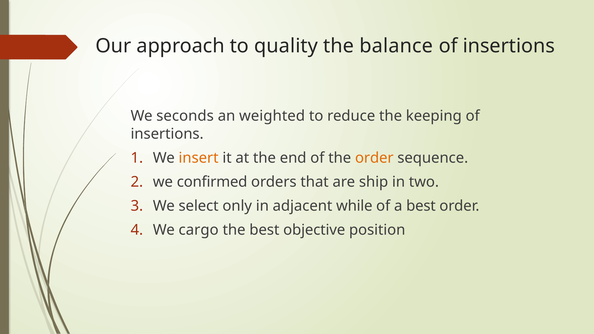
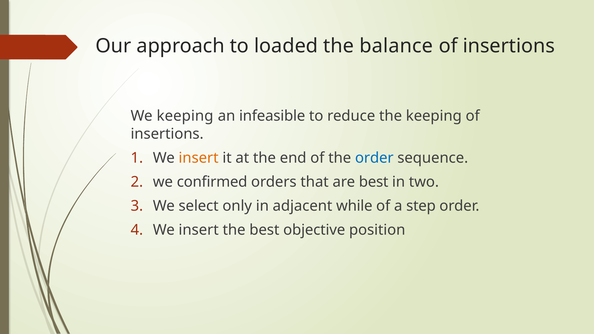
quality: quality -> loaded
We seconds: seconds -> keeping
weighted: weighted -> infeasible
order at (374, 158) colour: orange -> blue
are ship: ship -> best
a best: best -> step
cargo at (199, 230): cargo -> insert
